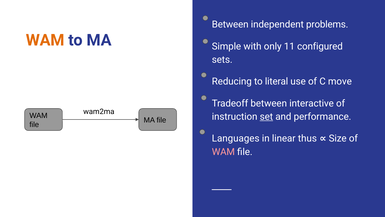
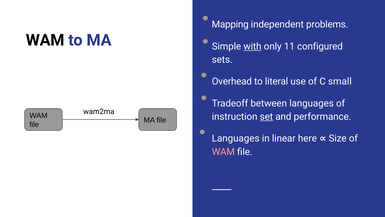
Between at (230, 24): Between -> Mapping
WAM at (45, 40) colour: orange -> black
with underline: none -> present
Reducing: Reducing -> Overhead
move: move -> small
between interactive: interactive -> languages
thus: thus -> here
